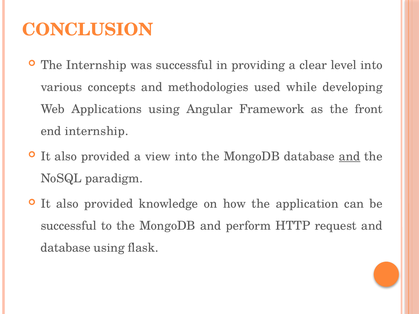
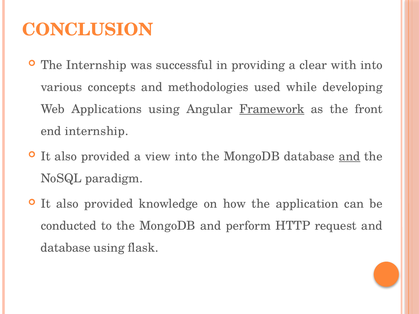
level: level -> with
Framework underline: none -> present
successful at (69, 226): successful -> conducted
